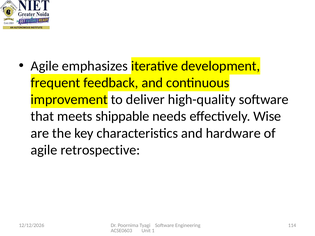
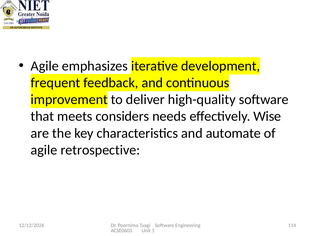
shippable: shippable -> considers
hardware: hardware -> automate
